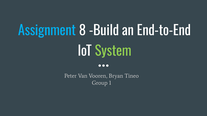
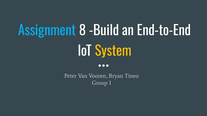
System colour: light green -> yellow
